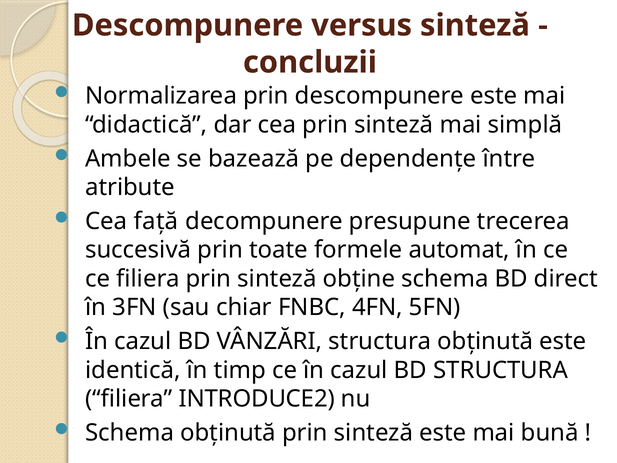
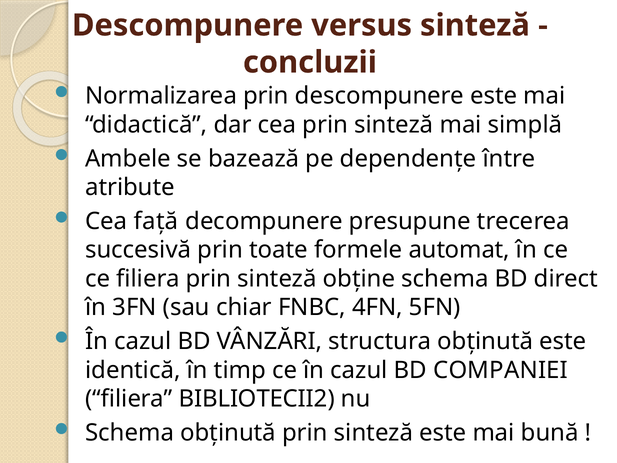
BD STRUCTURA: STRUCTURA -> COMPANIEI
INTRODUCE2: INTRODUCE2 -> BIBLIOTECII2
